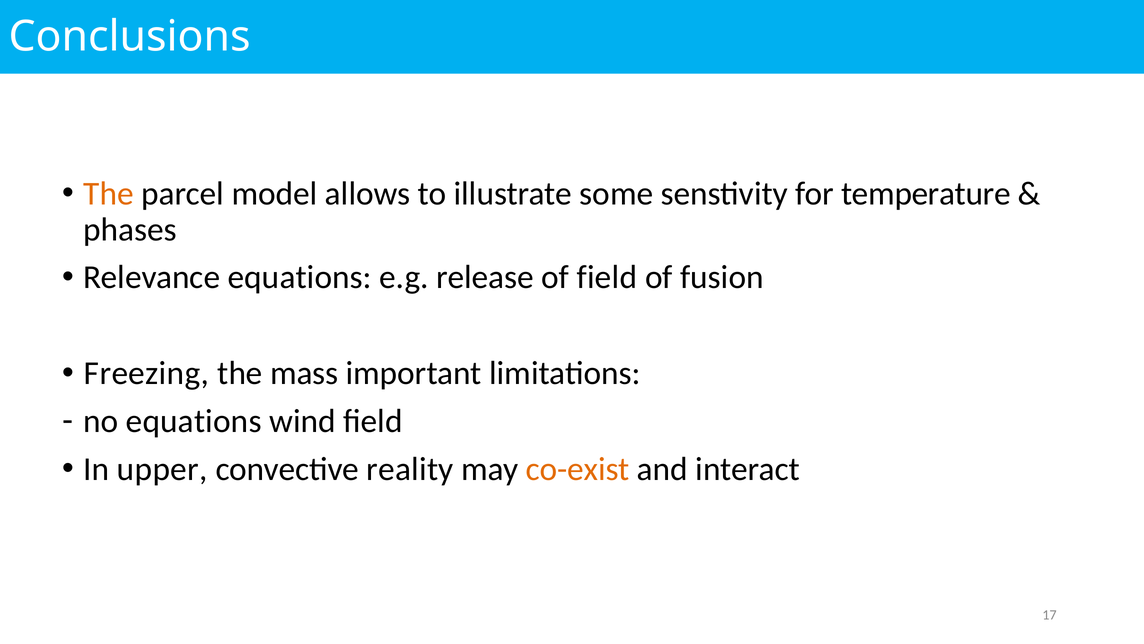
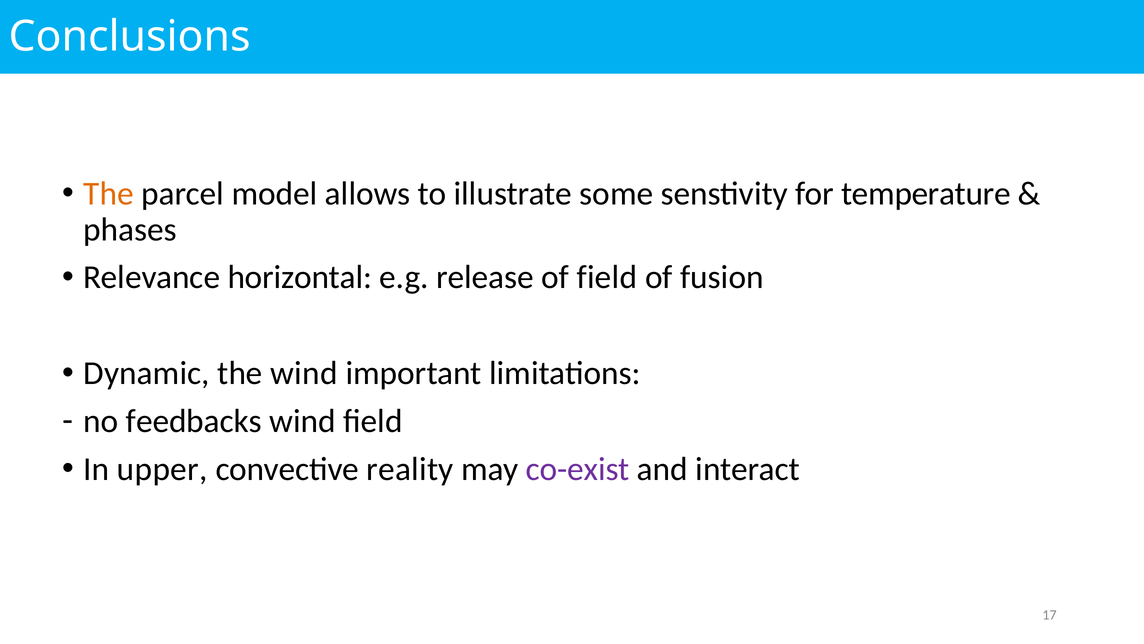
Relevance equations: equations -> horizontal
Freezing: Freezing -> Dynamic
the mass: mass -> wind
no equations: equations -> feedbacks
co-exist colour: orange -> purple
